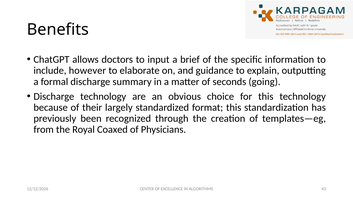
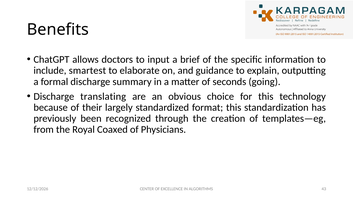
however: however -> smartest
Discharge technology: technology -> translating
